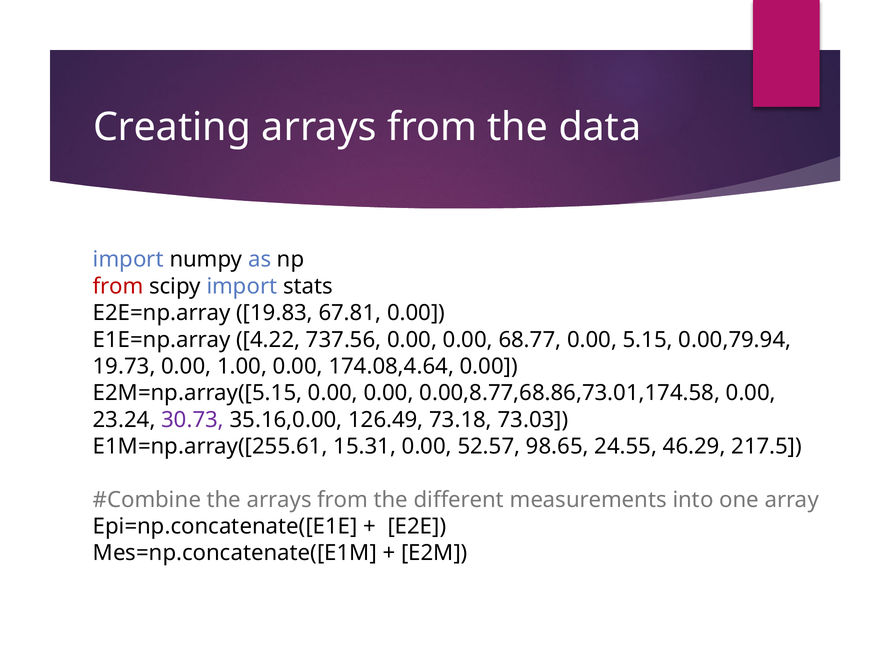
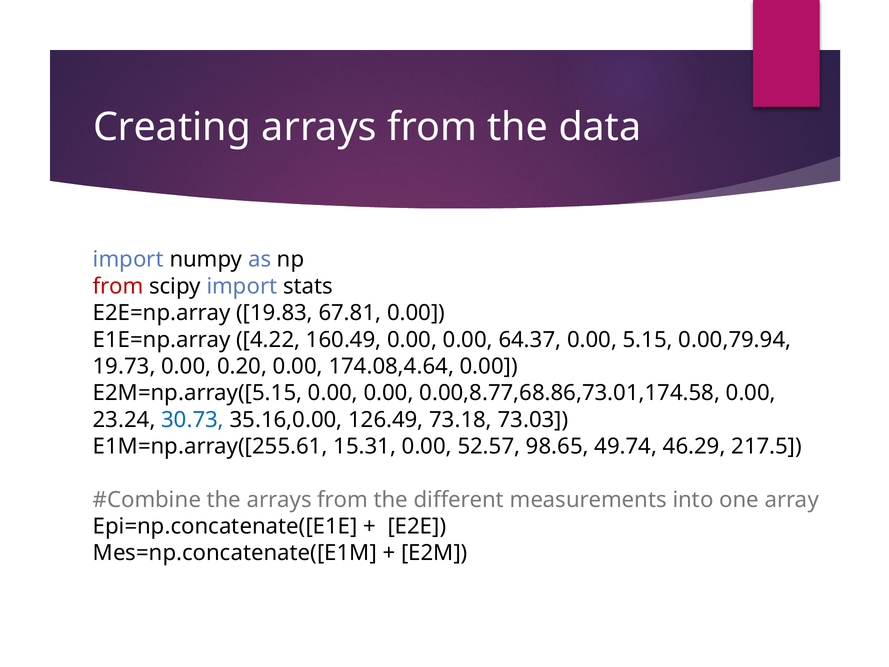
737.56: 737.56 -> 160.49
68.77: 68.77 -> 64.37
1.00: 1.00 -> 0.20
30.73 colour: purple -> blue
24.55: 24.55 -> 49.74
